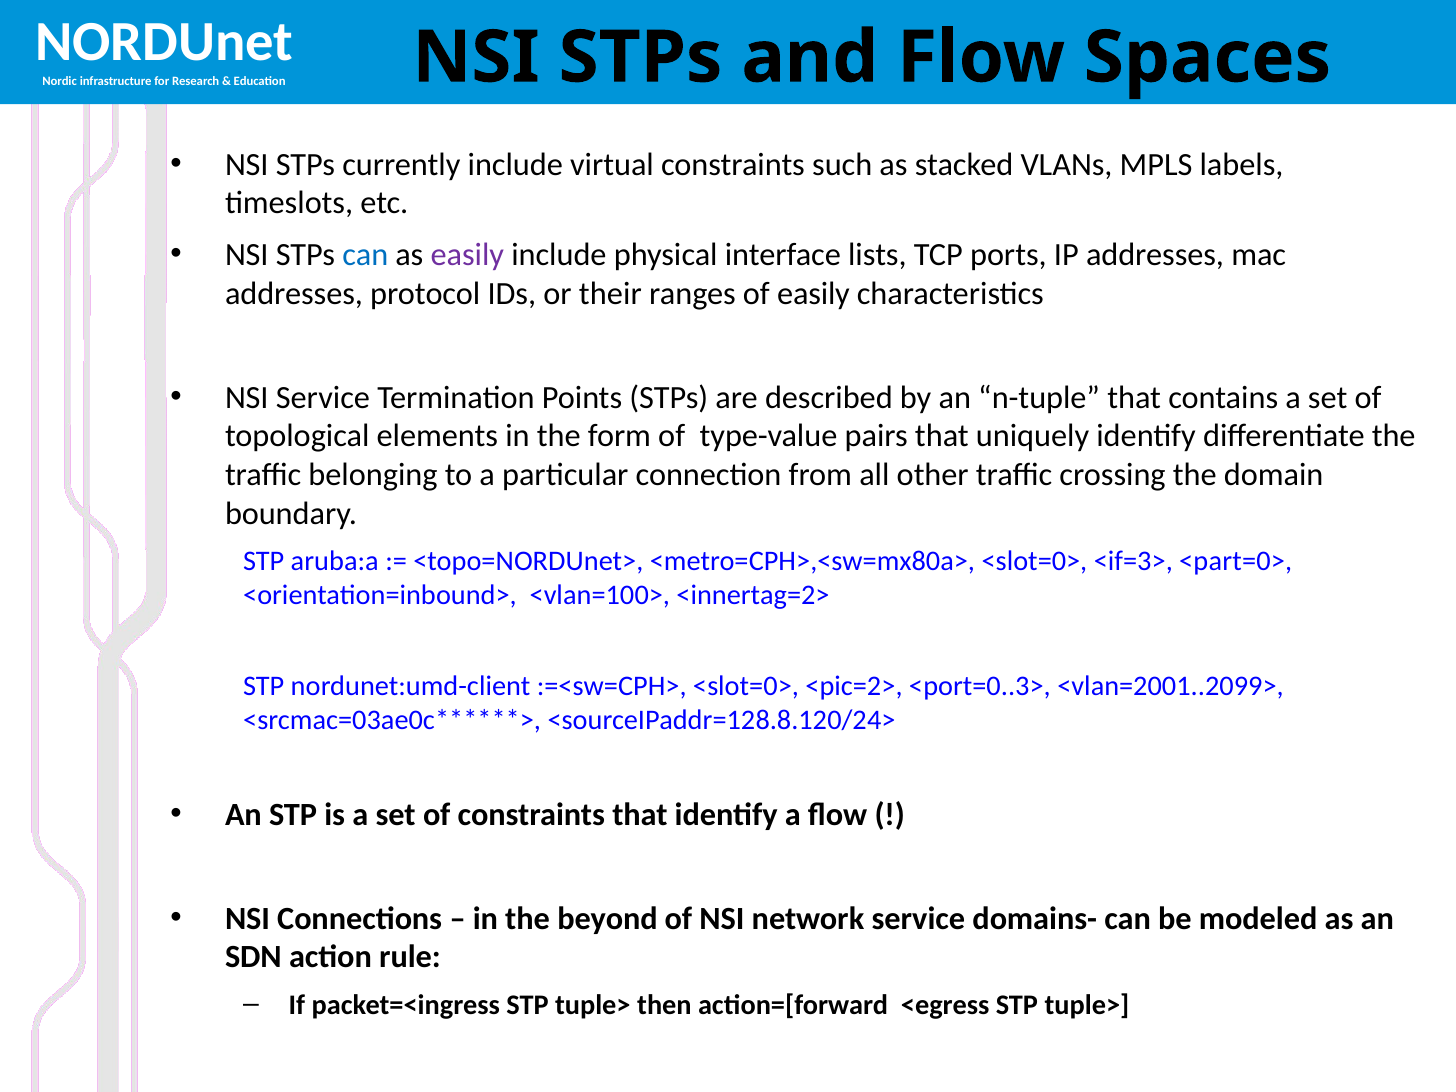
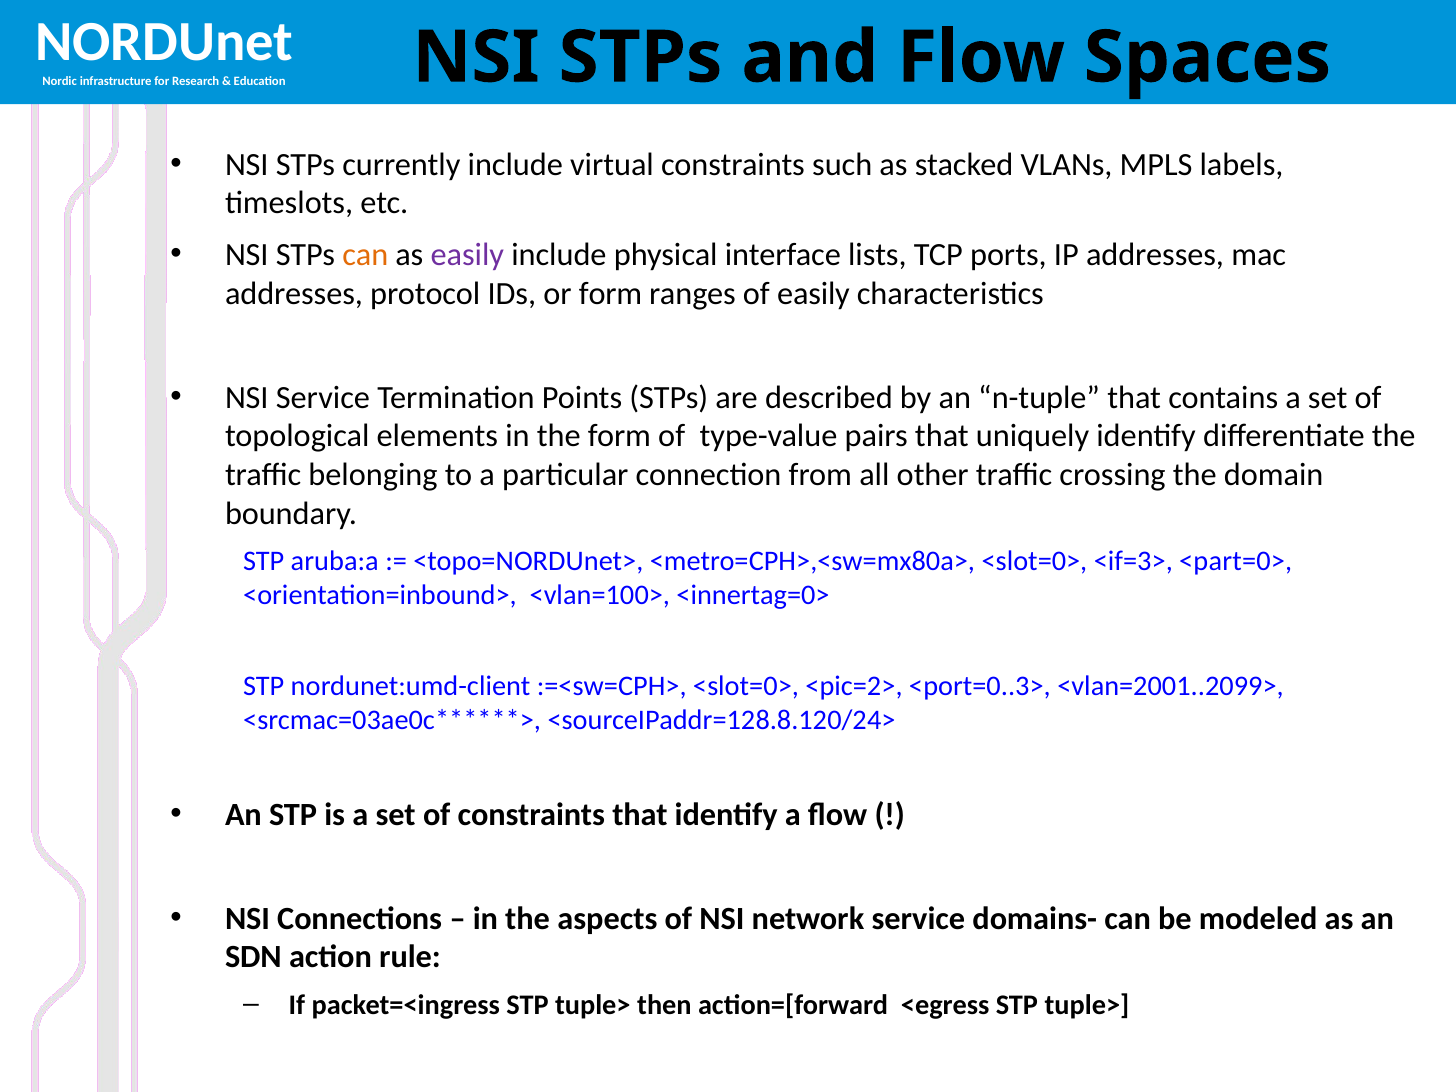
can at (365, 255) colour: blue -> orange
or their: their -> form
<innertag=2>: <innertag=2> -> <innertag=0>
beyond: beyond -> aspects
